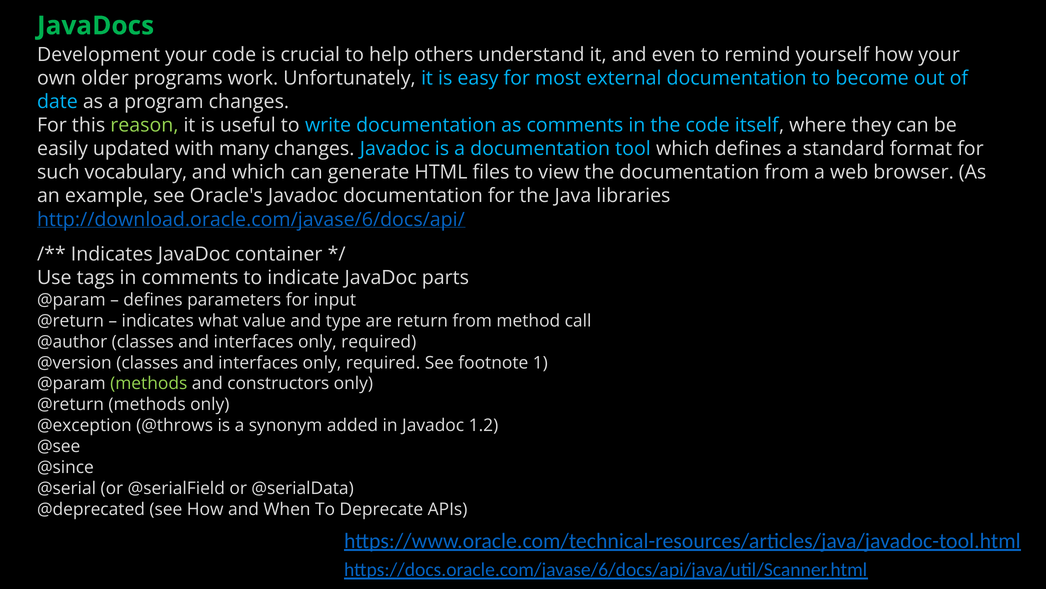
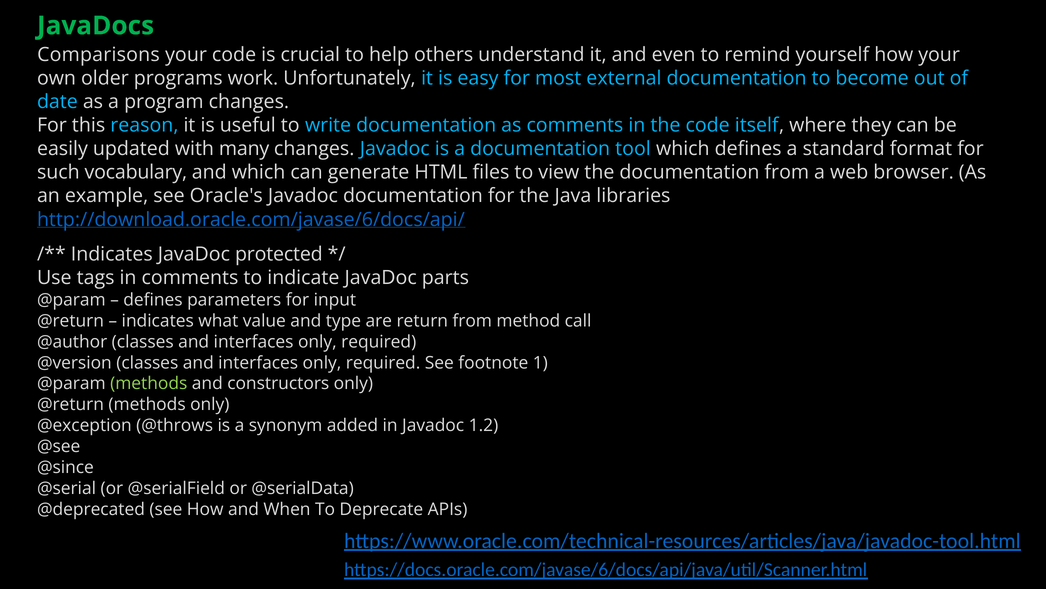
Development: Development -> Comparisons
reason colour: light green -> light blue
container: container -> protected
